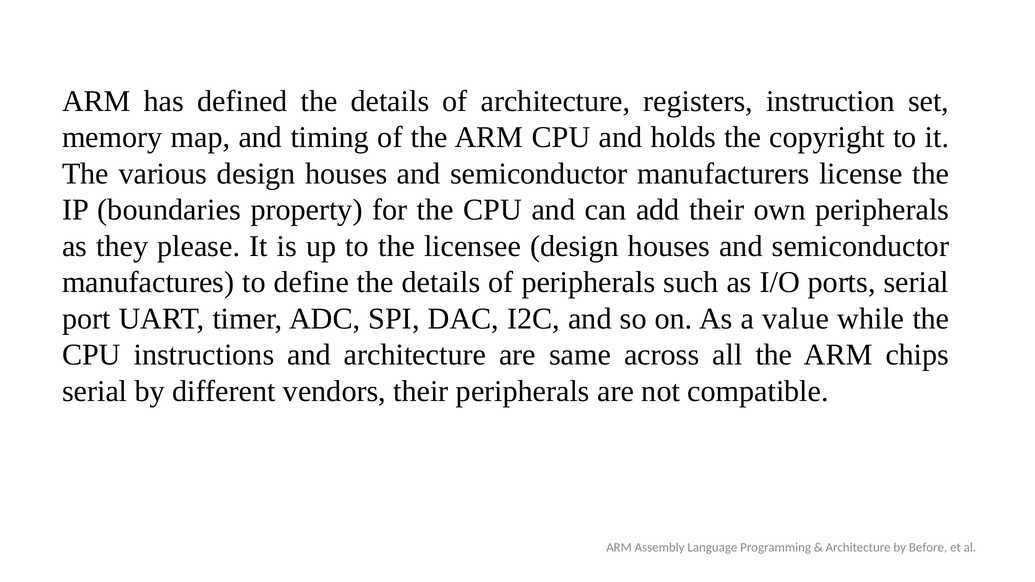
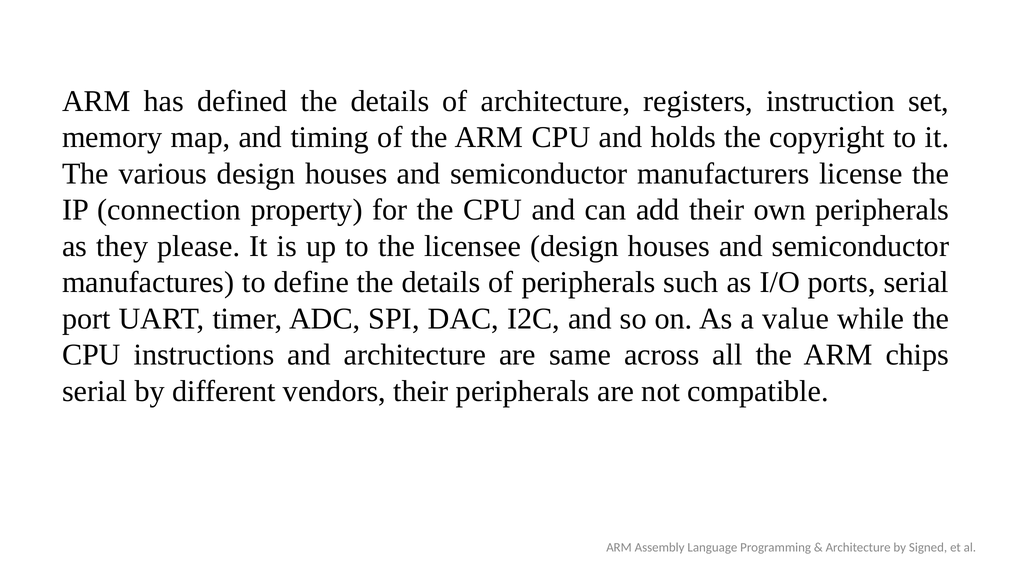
boundaries: boundaries -> connection
Before: Before -> Signed
